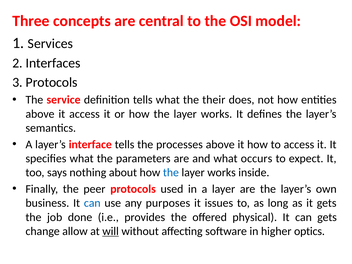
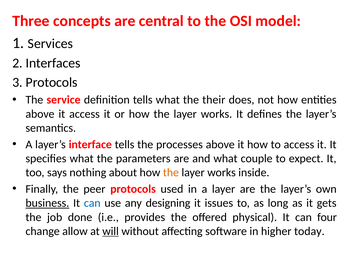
occurs: occurs -> couple
the at (171, 173) colour: blue -> orange
business underline: none -> present
purposes: purposes -> designing
can gets: gets -> four
optics: optics -> today
